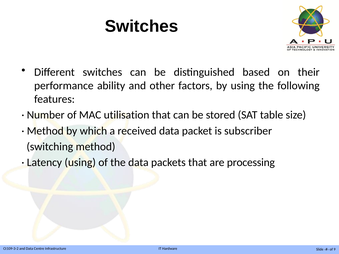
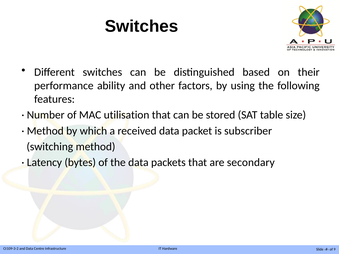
Latency using: using -> bytes
processing: processing -> secondary
